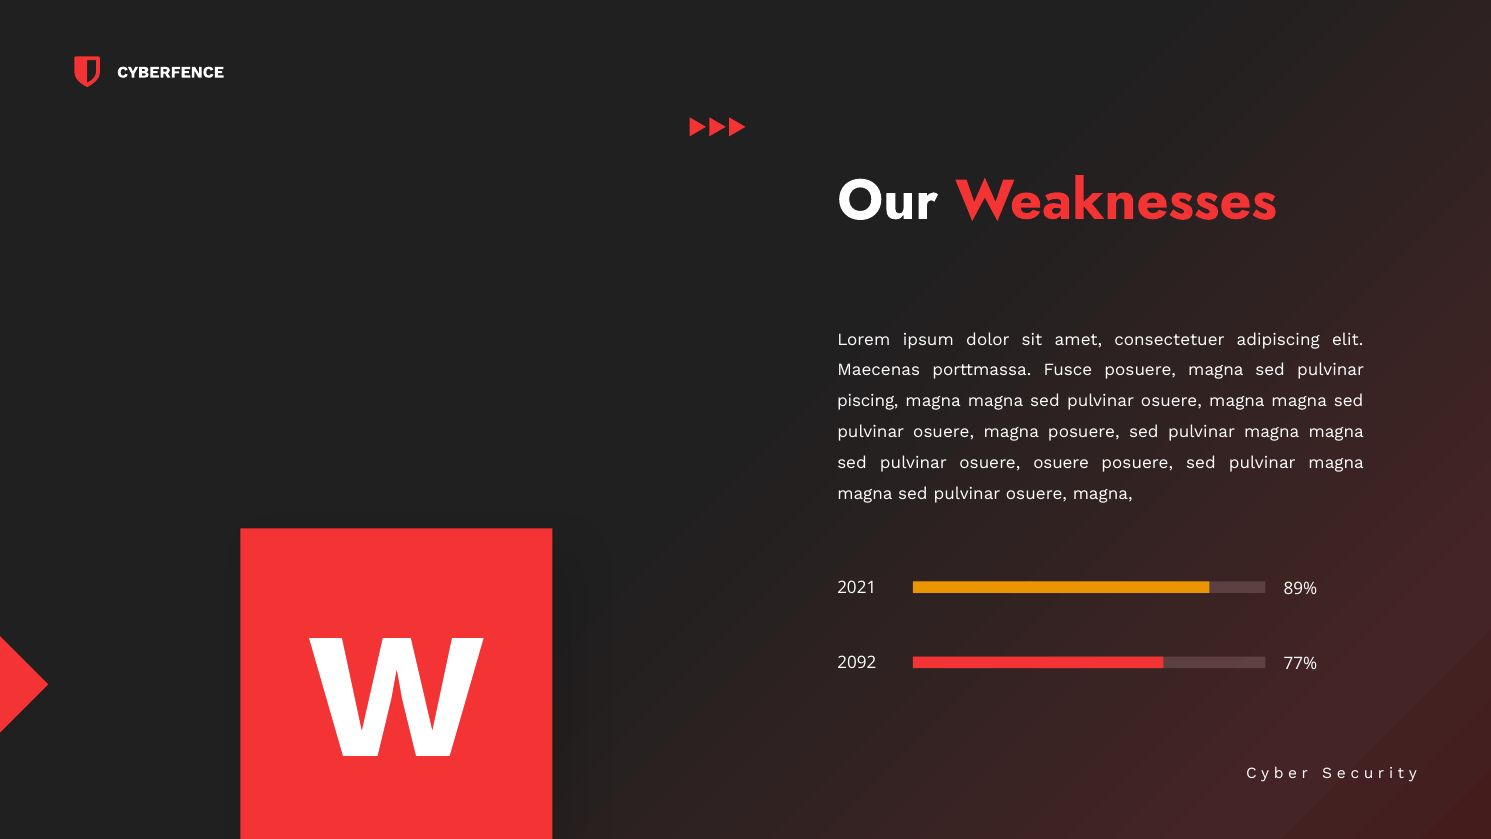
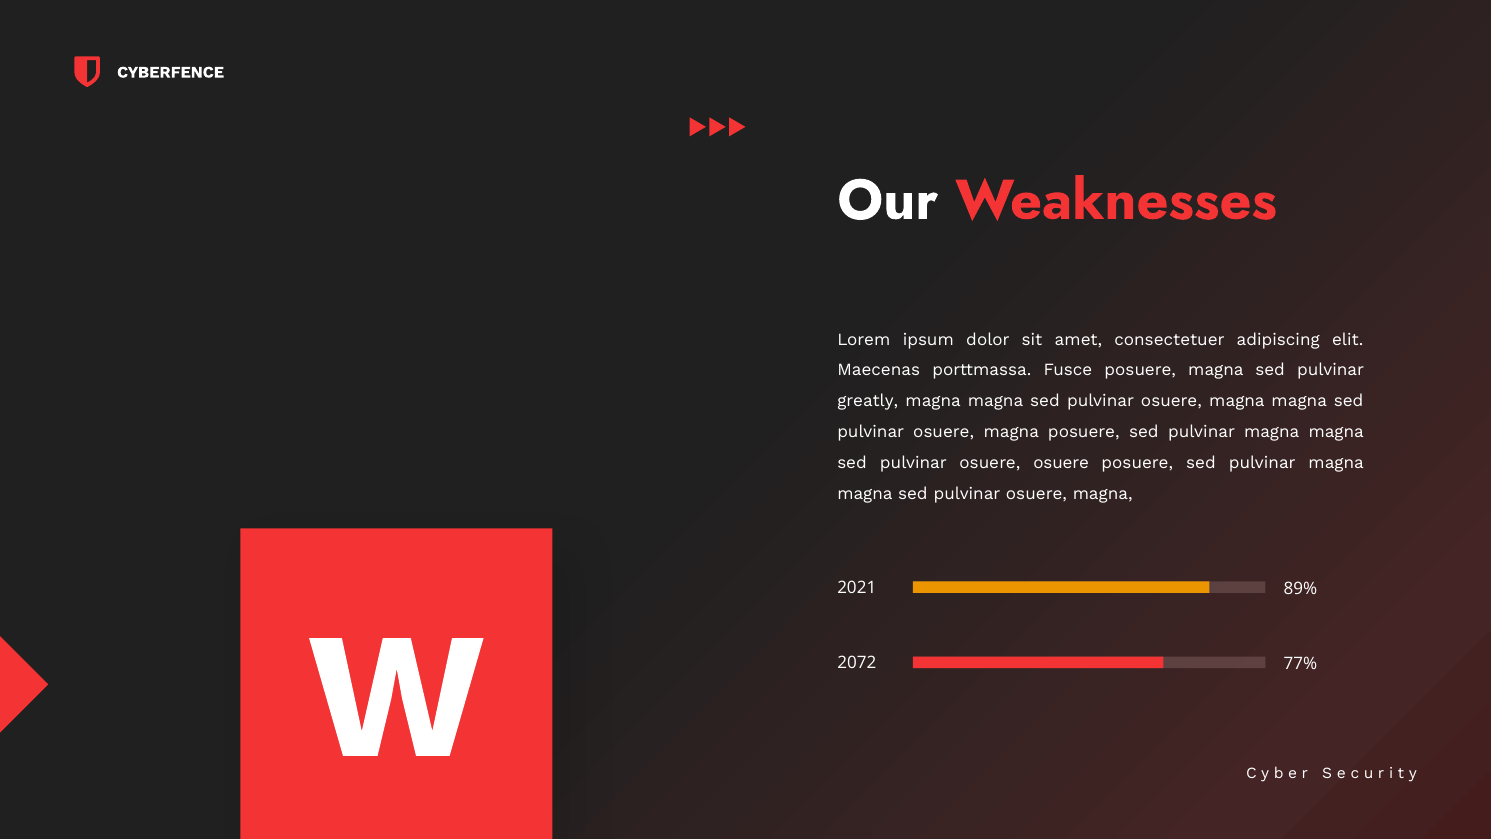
piscing: piscing -> greatly
2092: 2092 -> 2072
